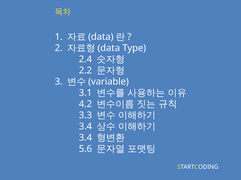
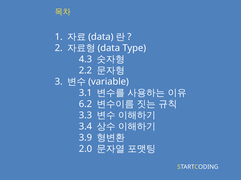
2.4: 2.4 -> 4.3
4.2: 4.2 -> 6.2
3.4 at (85, 138): 3.4 -> 3.9
5.6: 5.6 -> 2.0
